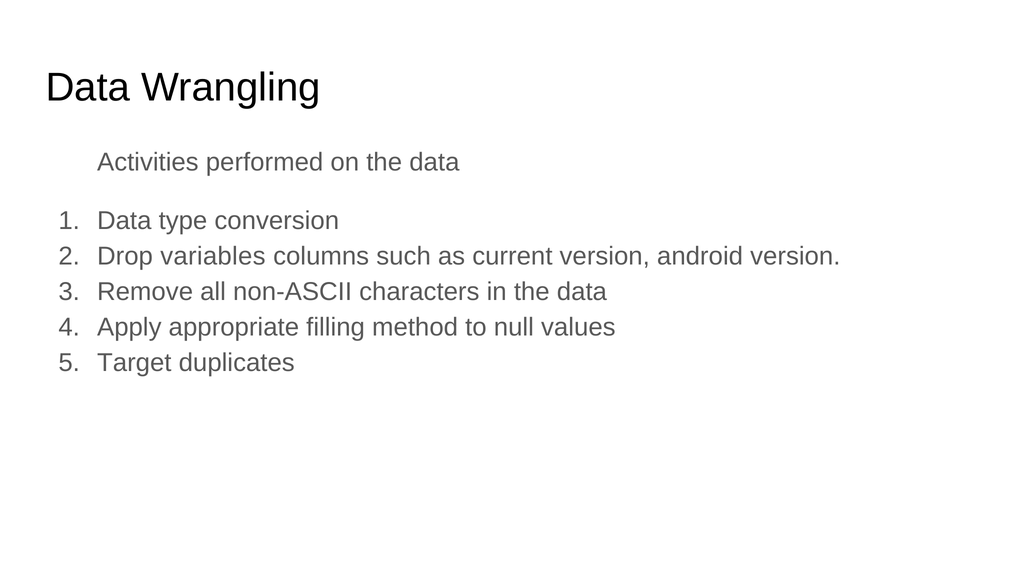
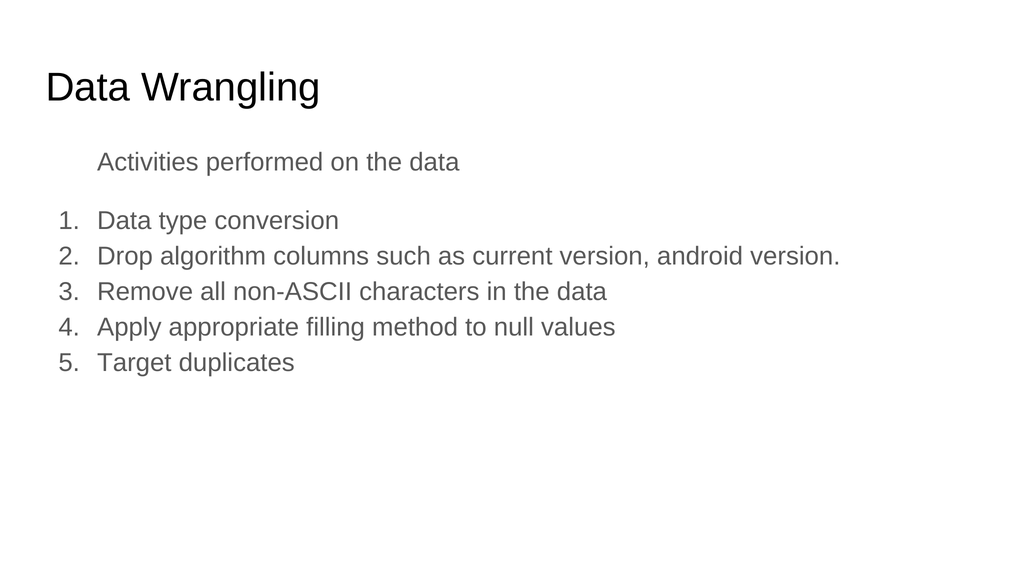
variables: variables -> algorithm
